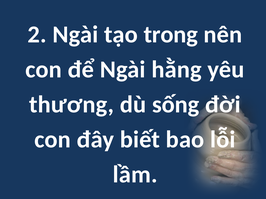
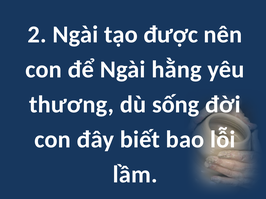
trong: trong -> được
